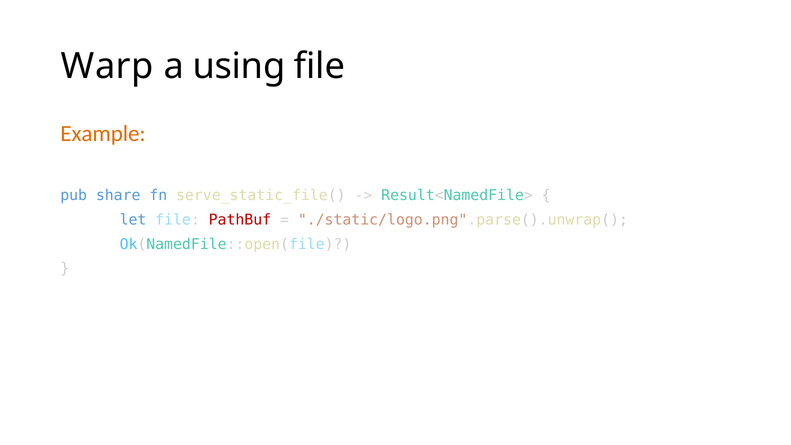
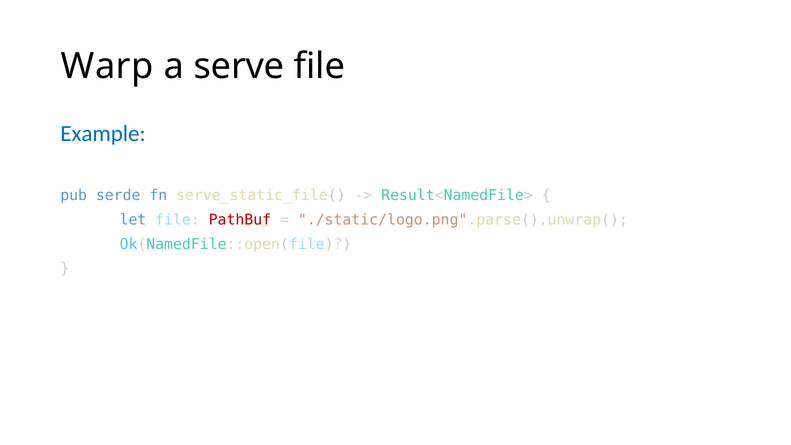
using: using -> serve
Example colour: orange -> blue
share: share -> serde
